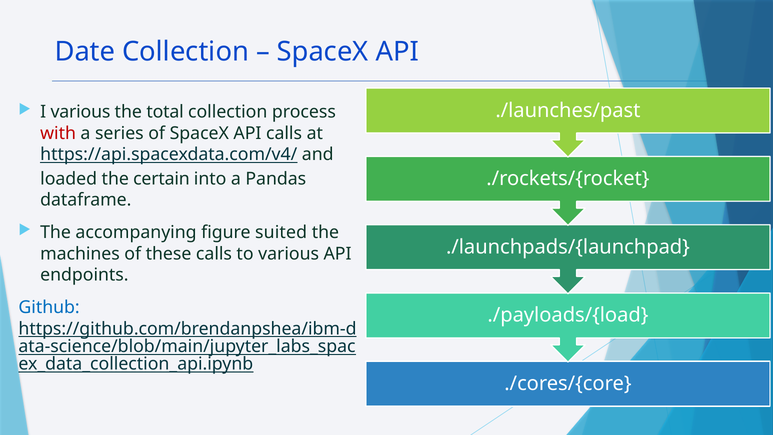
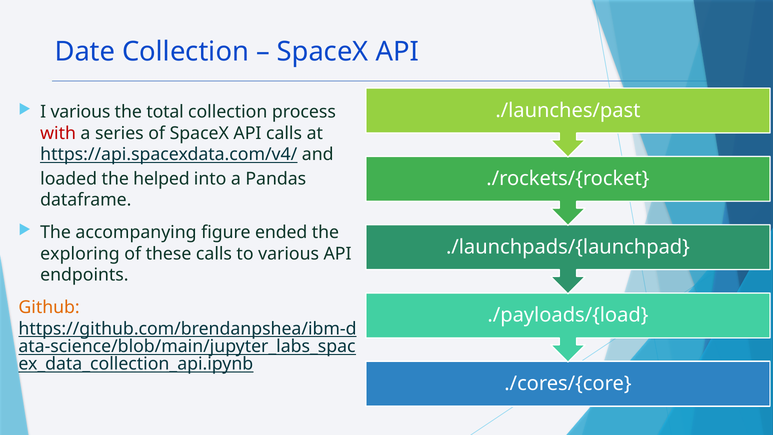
certain: certain -> helped
suited: suited -> ended
machines: machines -> exploring
Github colour: blue -> orange
